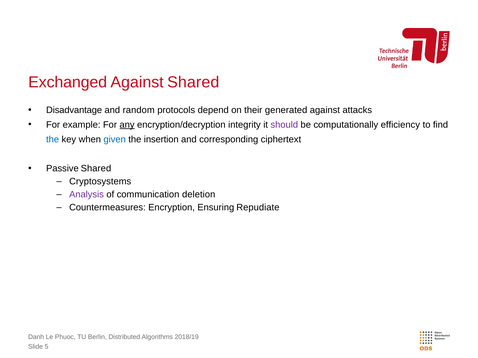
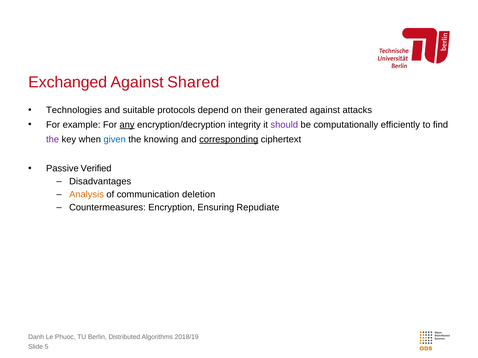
Disadvantage: Disadvantage -> Technologies
random: random -> suitable
efficiency: efficiency -> efficiently
the at (53, 139) colour: blue -> purple
insertion: insertion -> knowing
corresponding underline: none -> present
Passive Shared: Shared -> Verified
Cryptosystems: Cryptosystems -> Disadvantages
Analysis colour: purple -> orange
